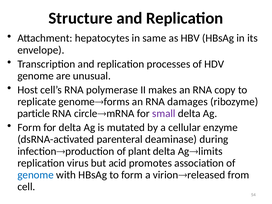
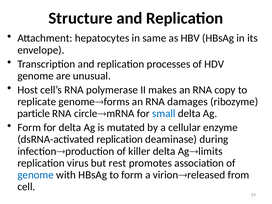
small colour: purple -> blue
dsRNA-activated parenteral: parenteral -> replication
plant: plant -> killer
acid: acid -> rest
